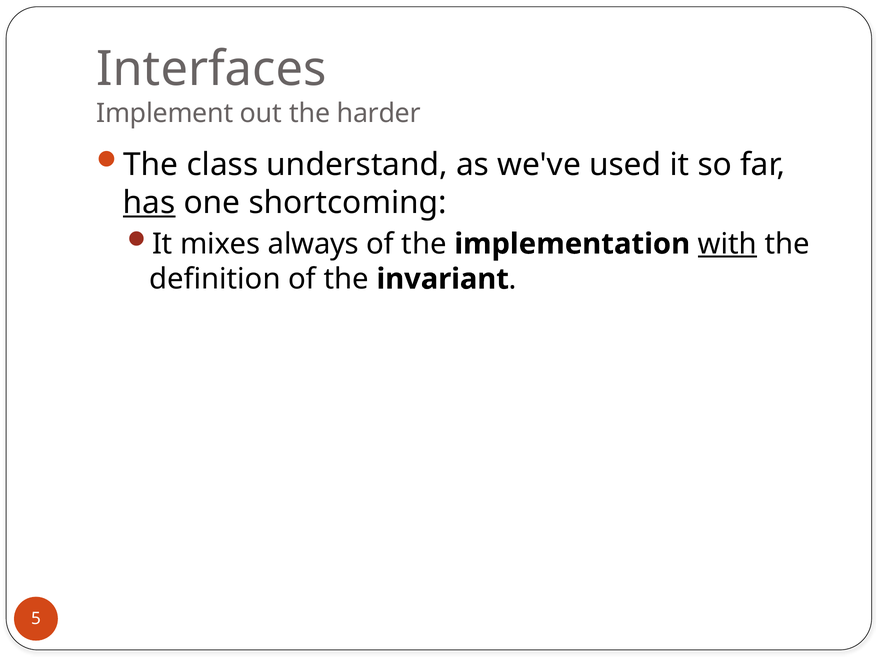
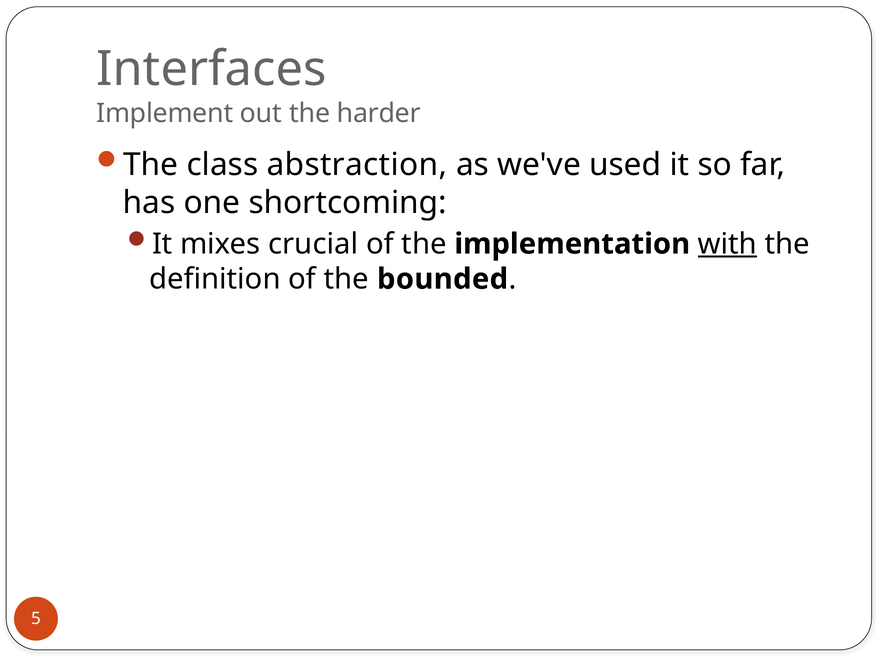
understand: understand -> abstraction
has underline: present -> none
always: always -> crucial
invariant: invariant -> bounded
